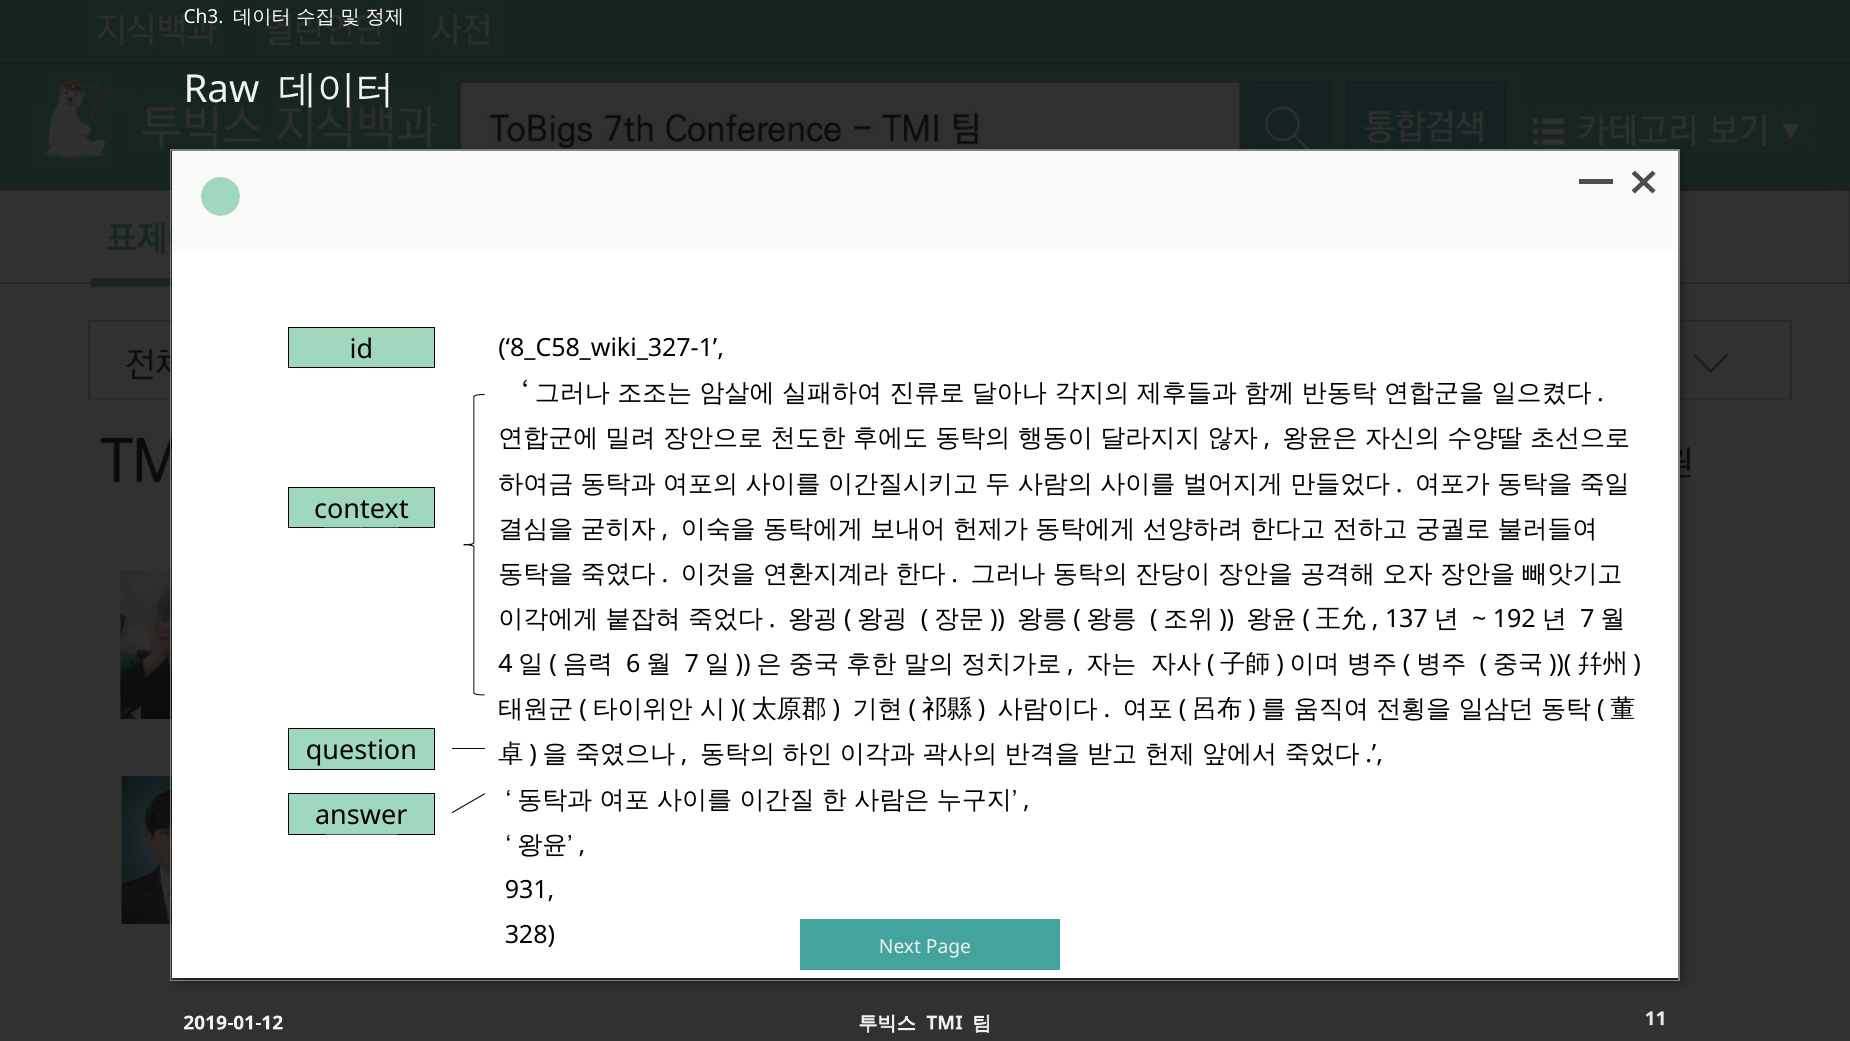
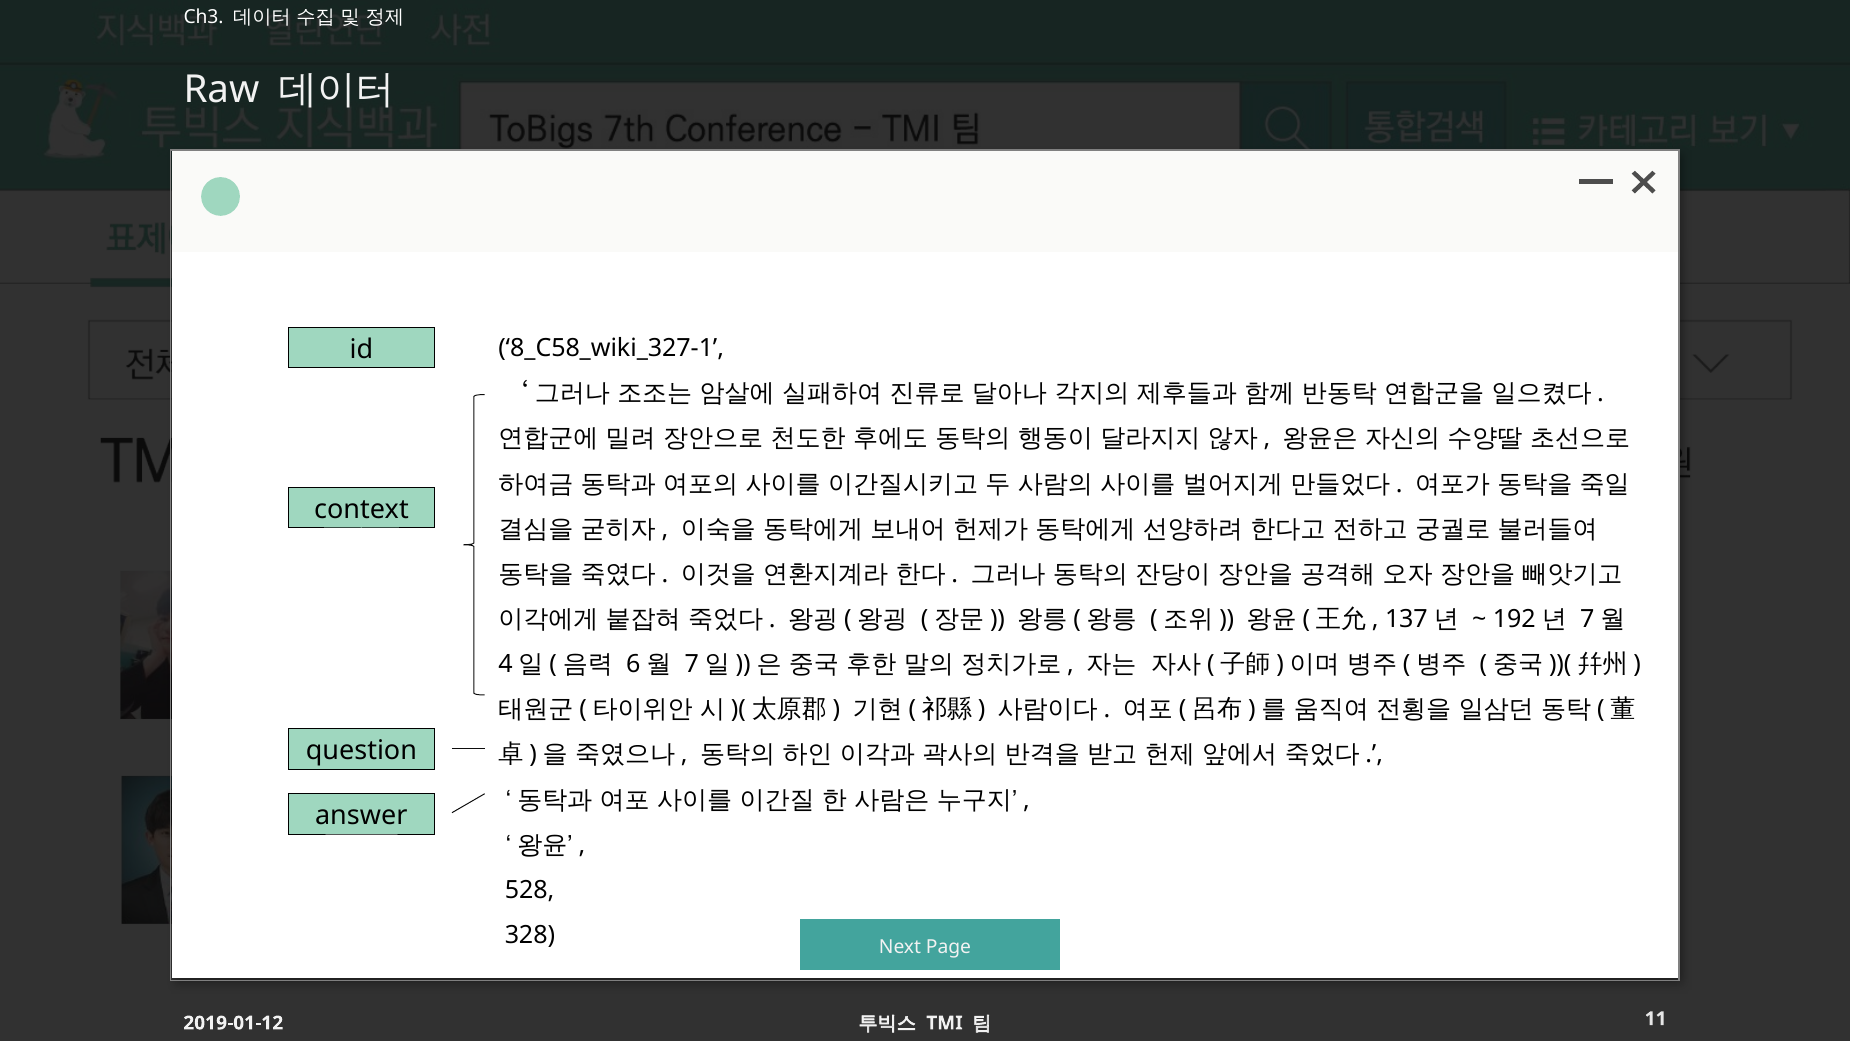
931: 931 -> 528
